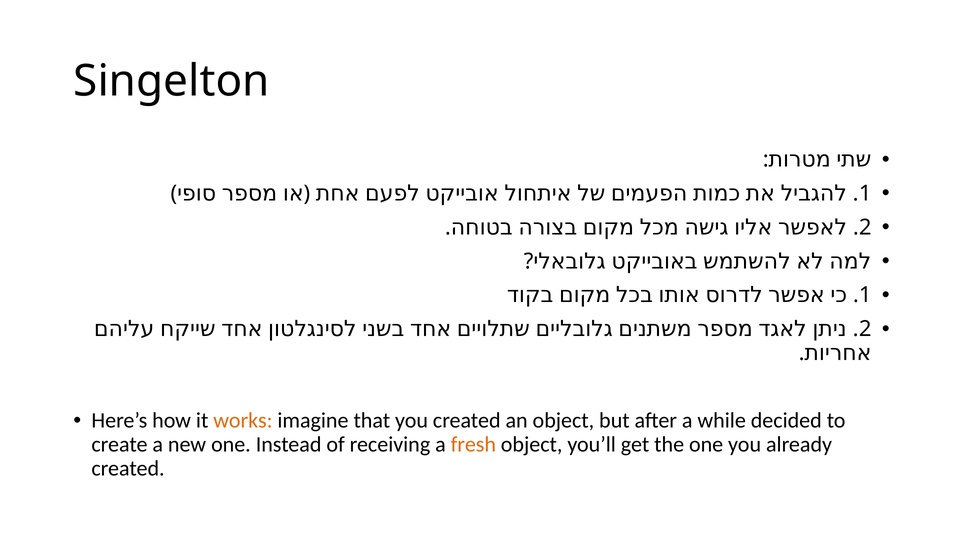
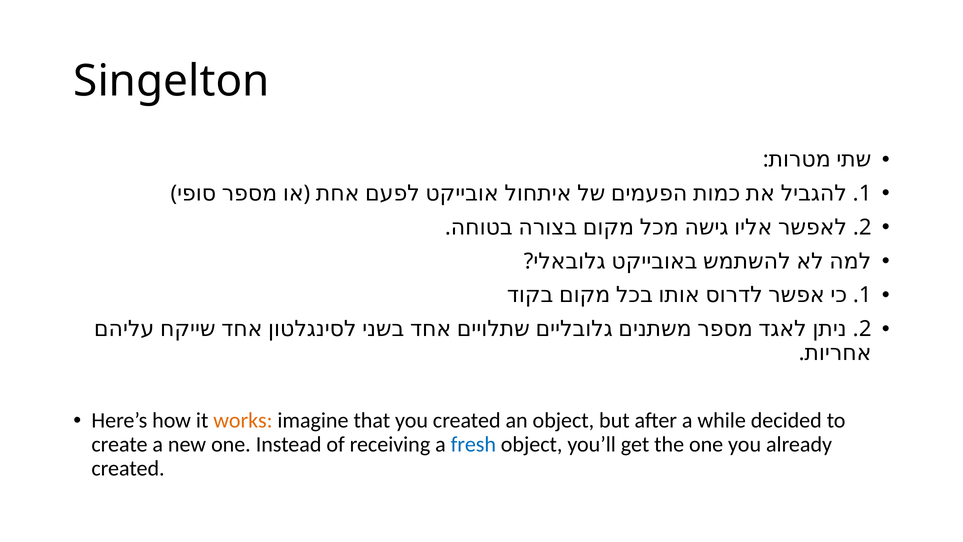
fresh colour: orange -> blue
